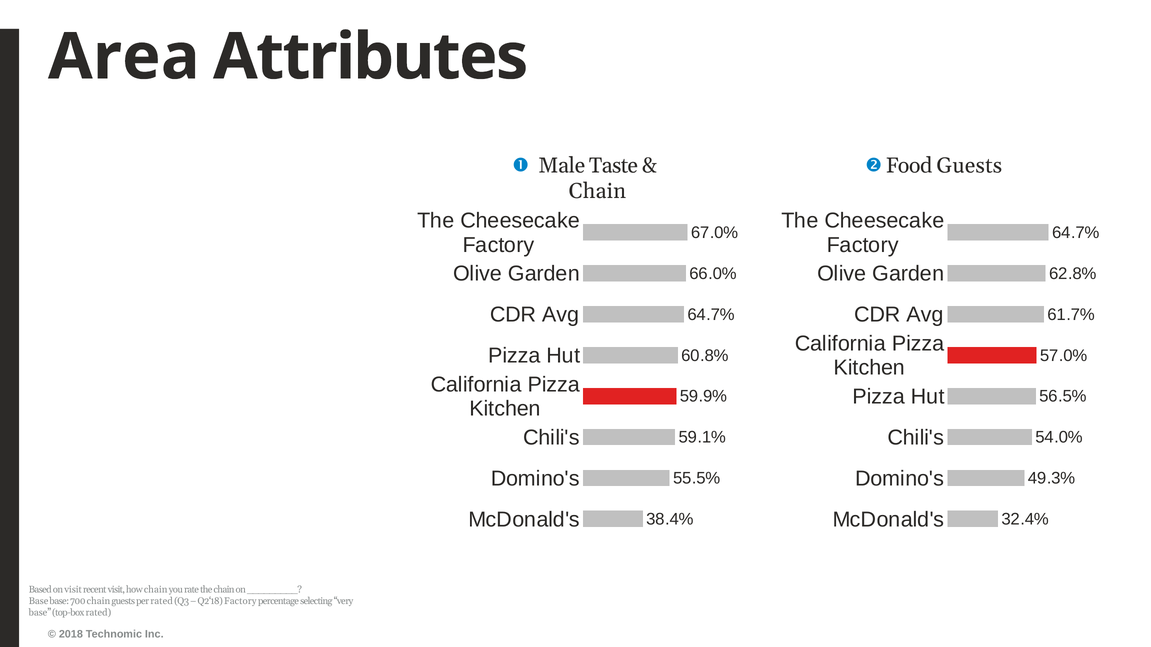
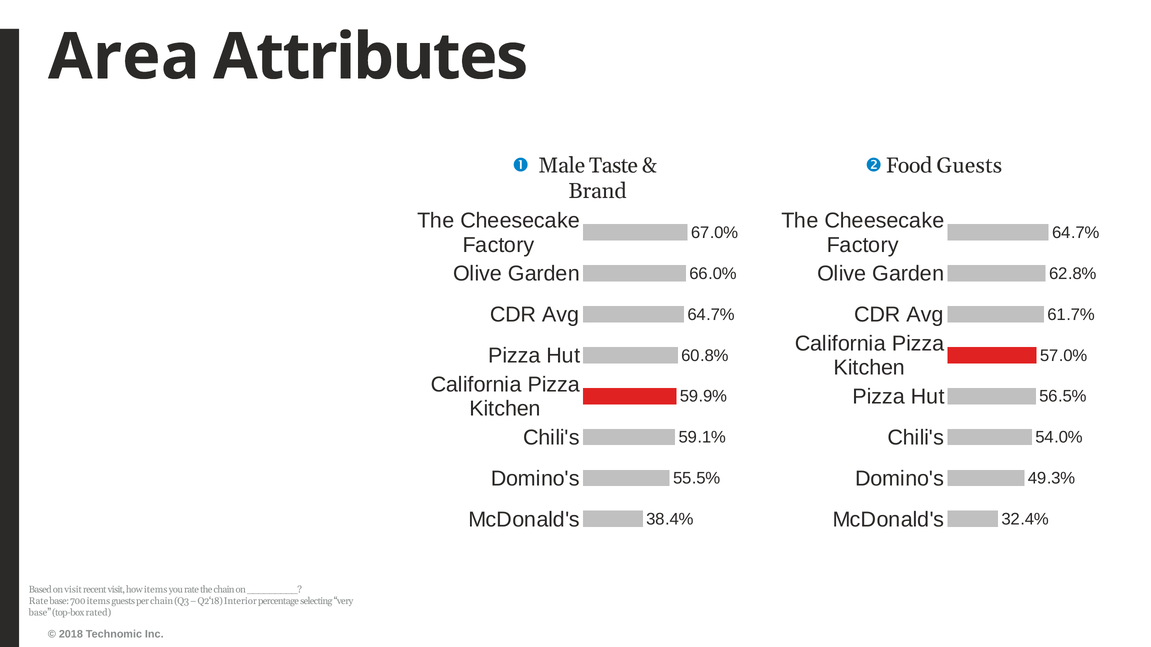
Chain at (597, 191): Chain -> Brand
how chain: chain -> items
Base at (39, 601): Base -> Rate
700 chain: chain -> items
per rated: rated -> chain
Q2‘18 Factory: Factory -> Interior
